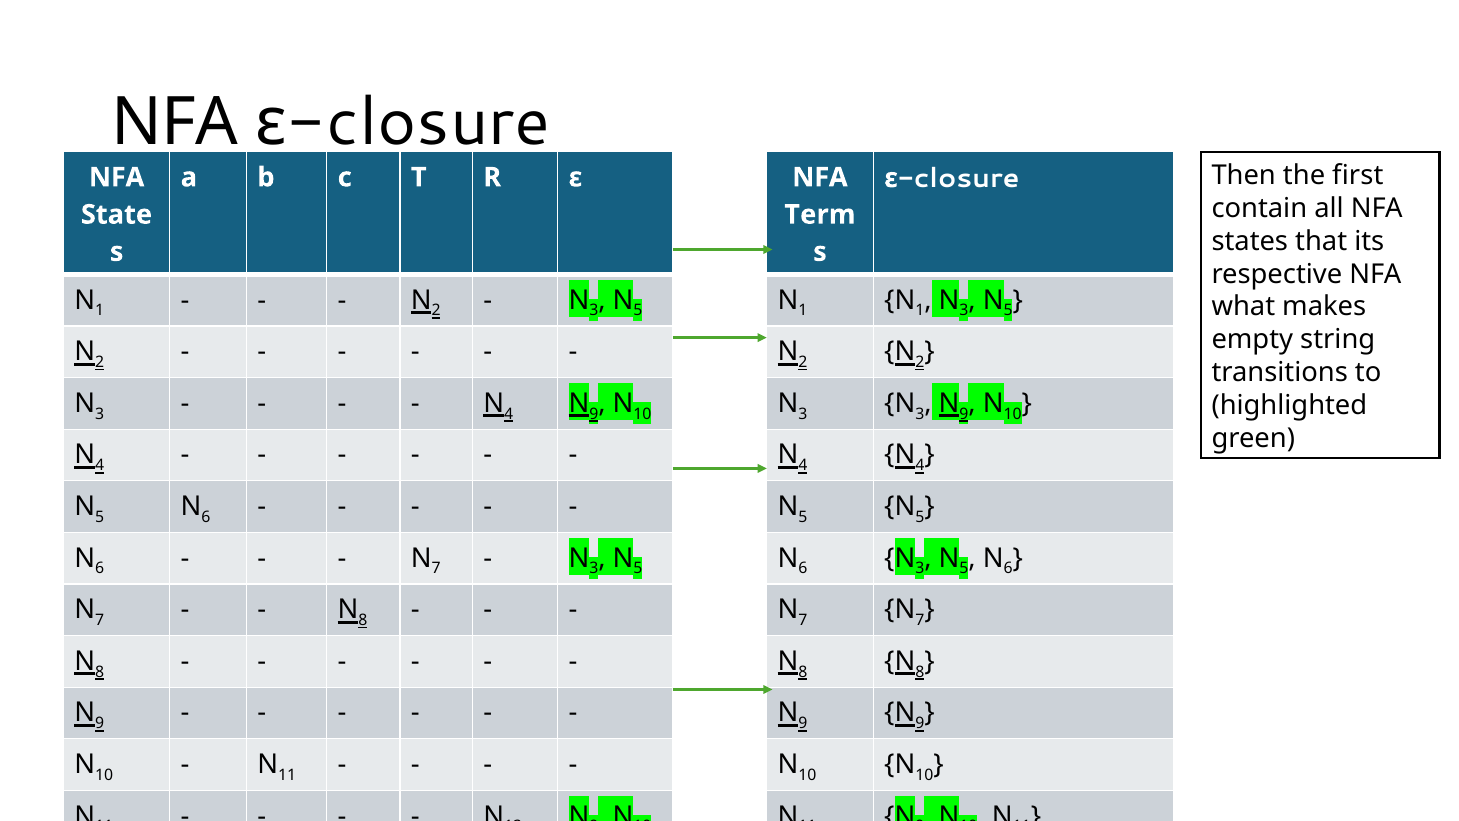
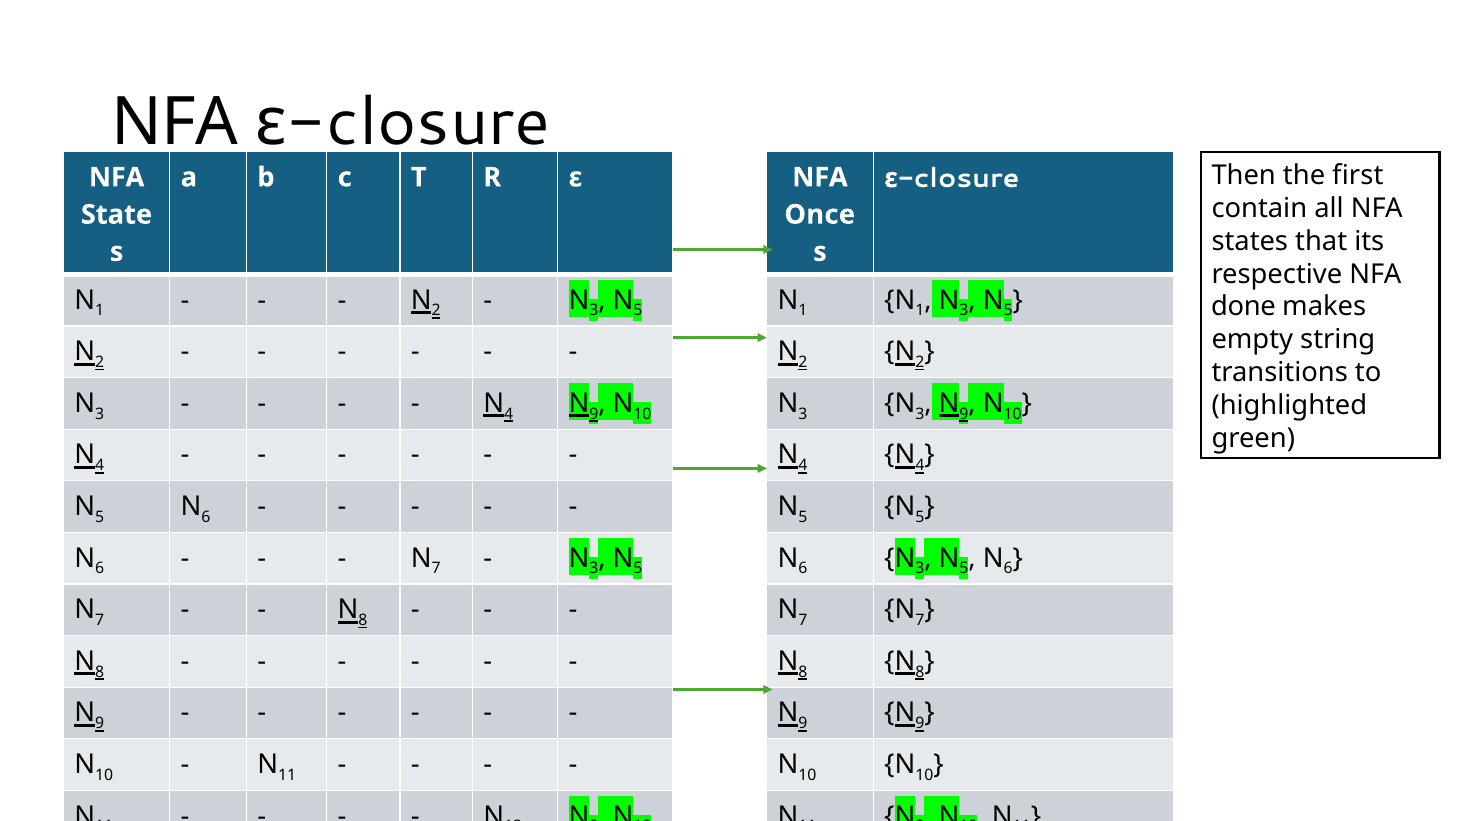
Term: Term -> Once
what: what -> done
